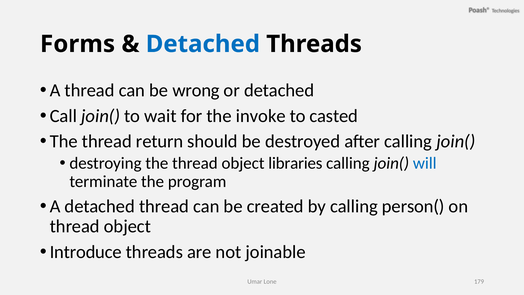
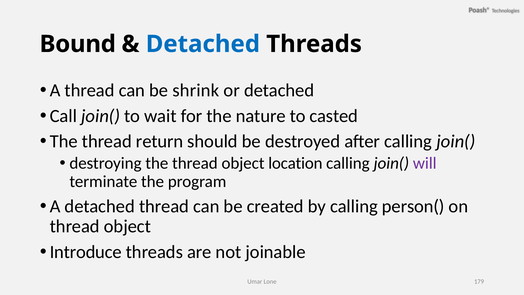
Forms: Forms -> Bound
wrong: wrong -> shrink
invoke: invoke -> nature
libraries: libraries -> location
will colour: blue -> purple
